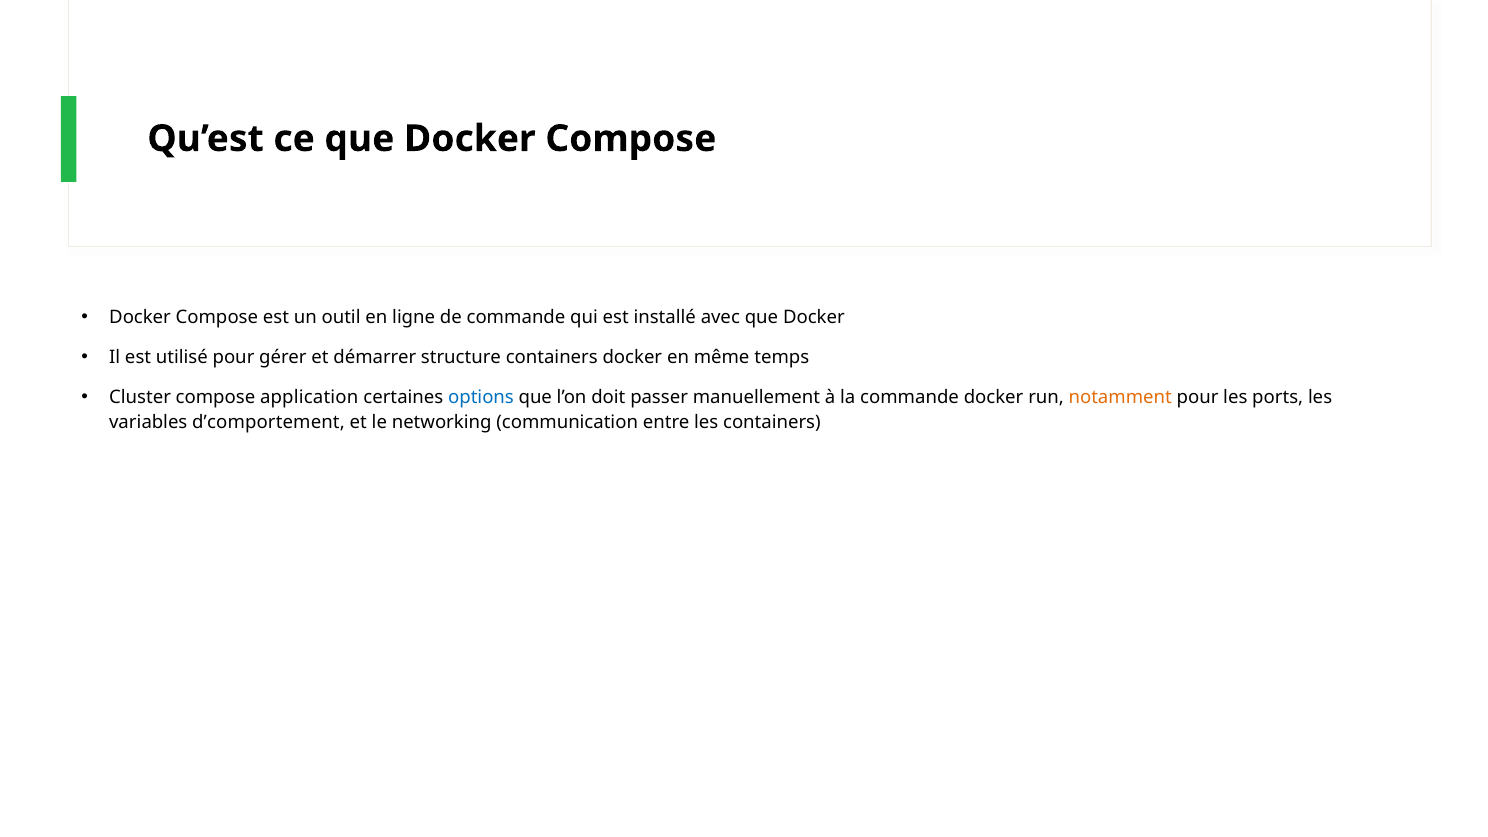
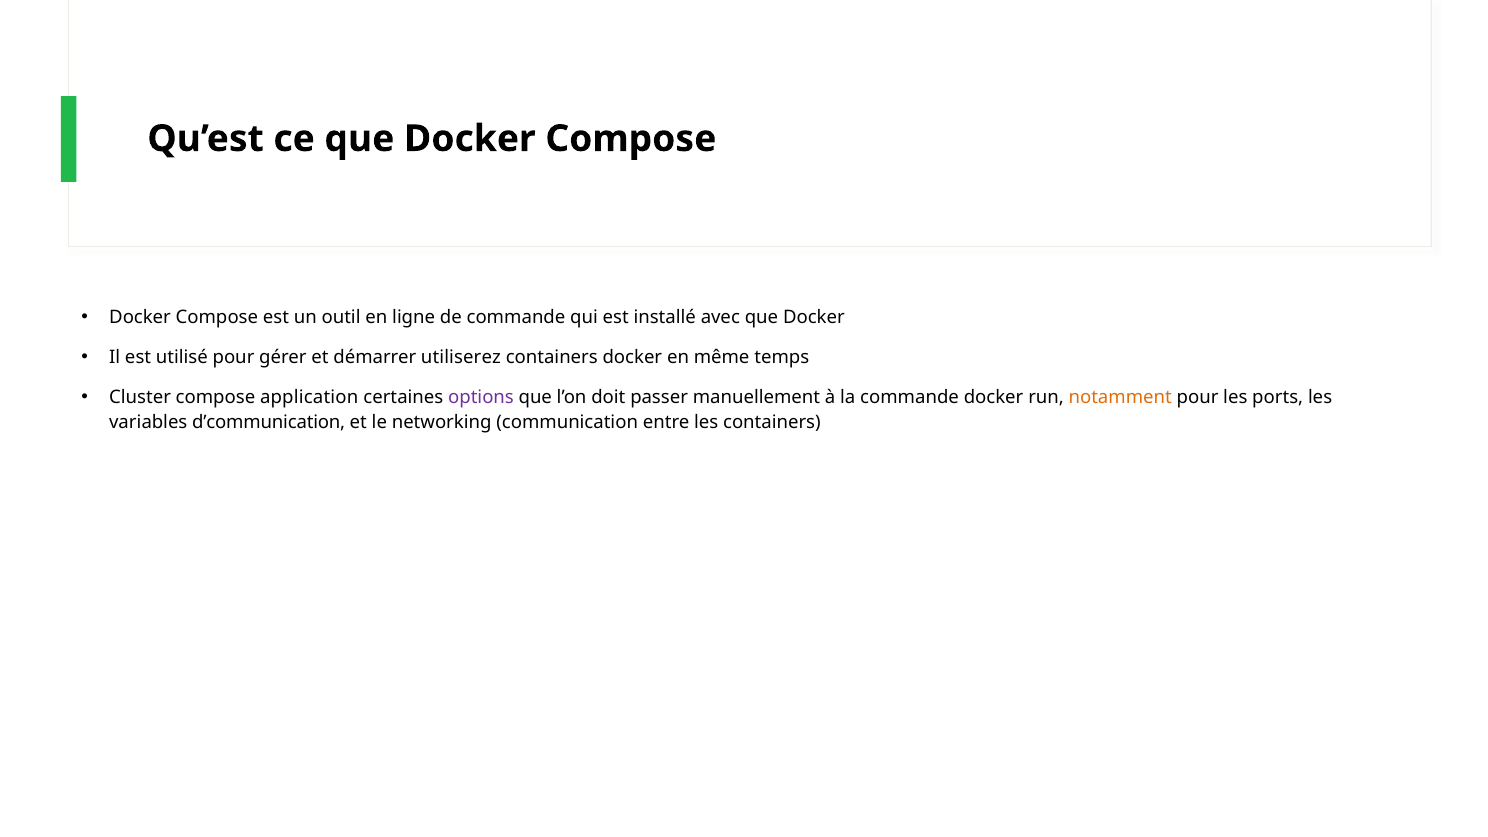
structure: structure -> utiliserez
options colour: blue -> purple
d’comportement: d’comportement -> d’communication
